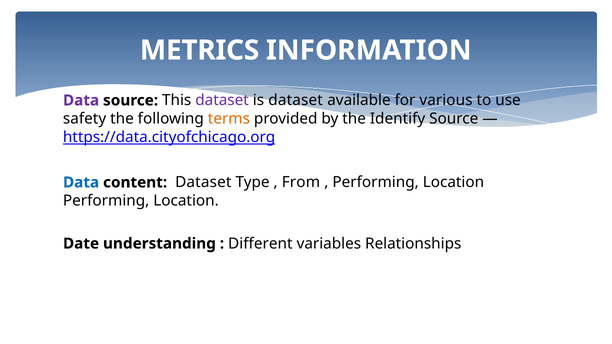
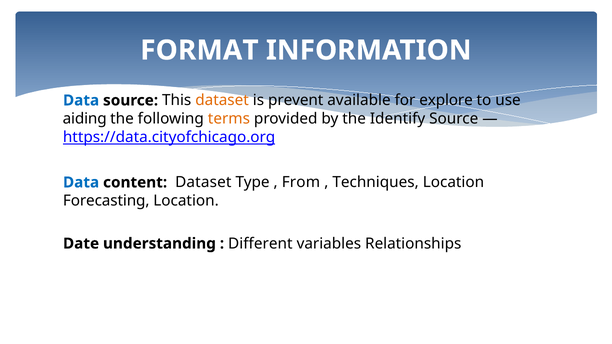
METRICS: METRICS -> FORMAT
Data at (81, 100) colour: purple -> blue
dataset at (222, 100) colour: purple -> orange
is dataset: dataset -> prevent
various: various -> explore
safety: safety -> aiding
Performing at (376, 183): Performing -> Techniques
Performing at (106, 201): Performing -> Forecasting
